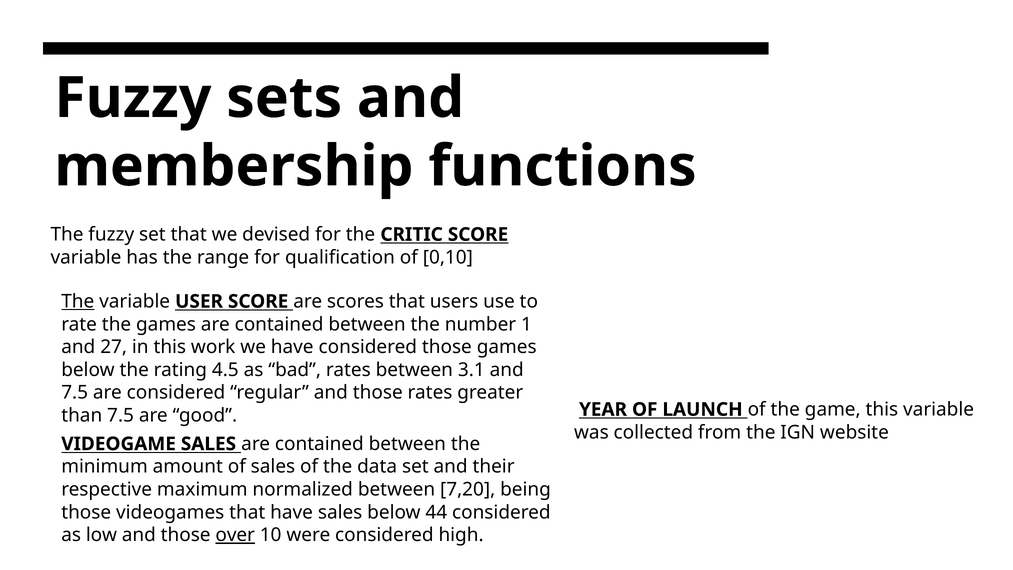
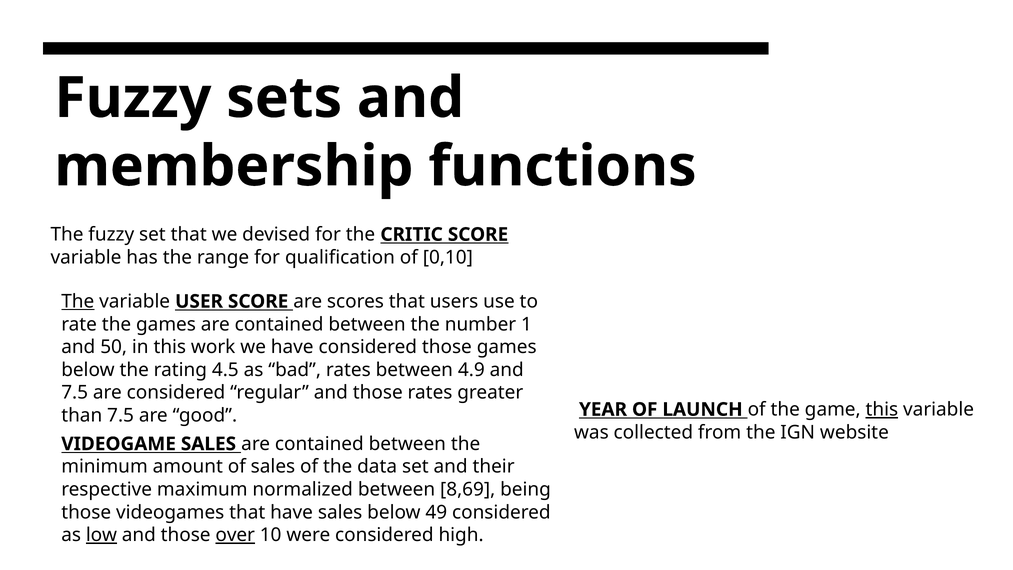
27: 27 -> 50
3.1: 3.1 -> 4.9
this at (882, 409) underline: none -> present
7,20: 7,20 -> 8,69
44: 44 -> 49
low underline: none -> present
